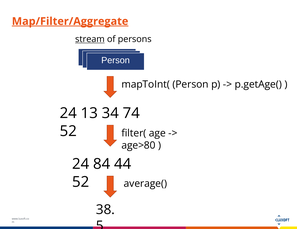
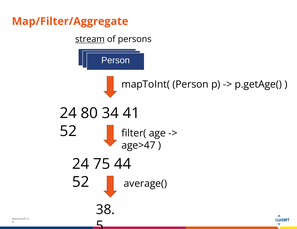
Map/Filter/Aggregate underline: present -> none
13: 13 -> 80
74: 74 -> 41
age>80: age>80 -> age>47
84: 84 -> 75
